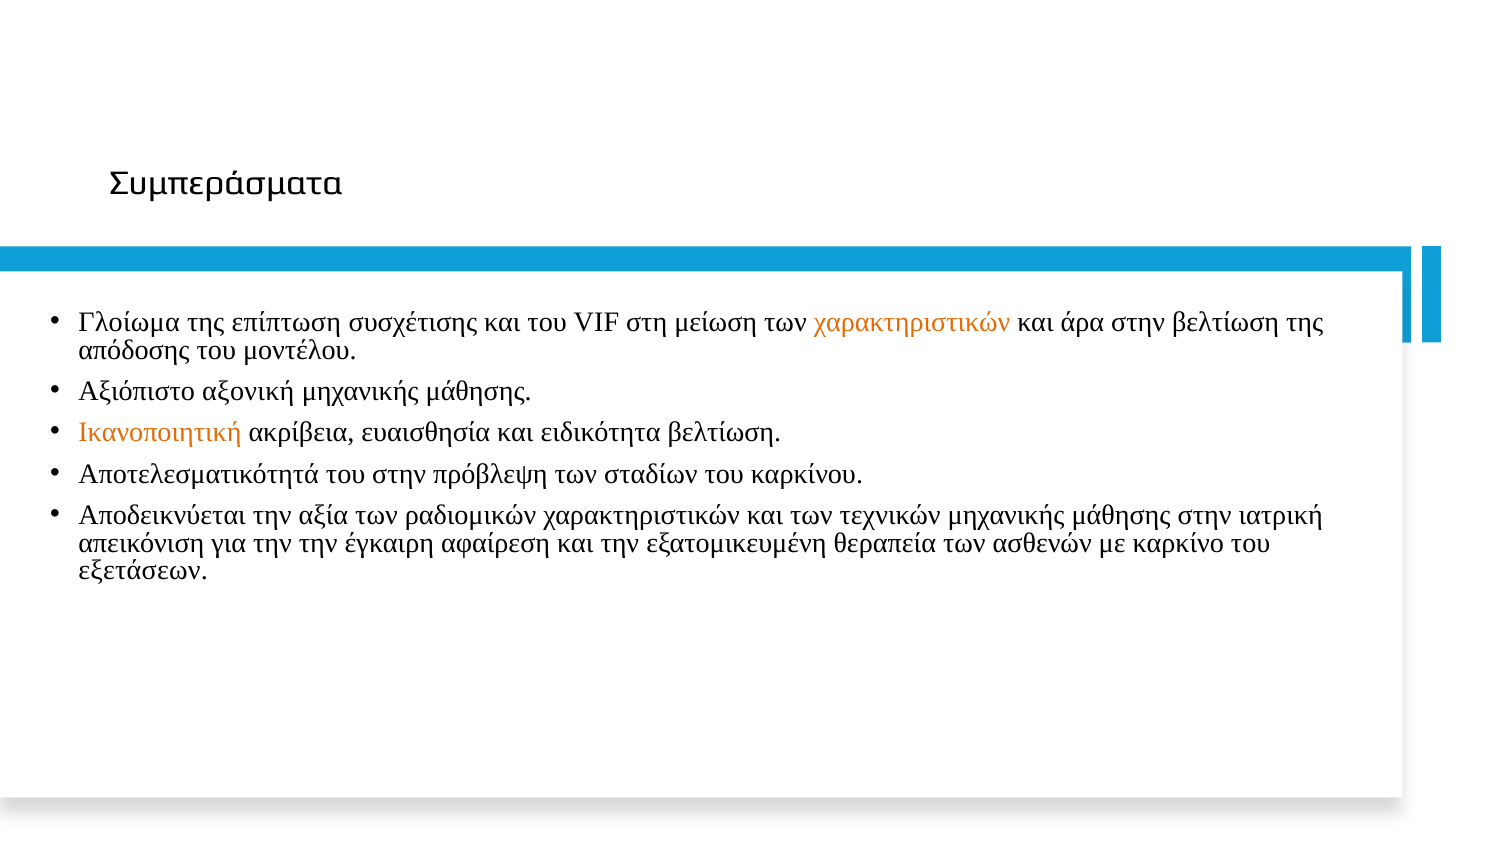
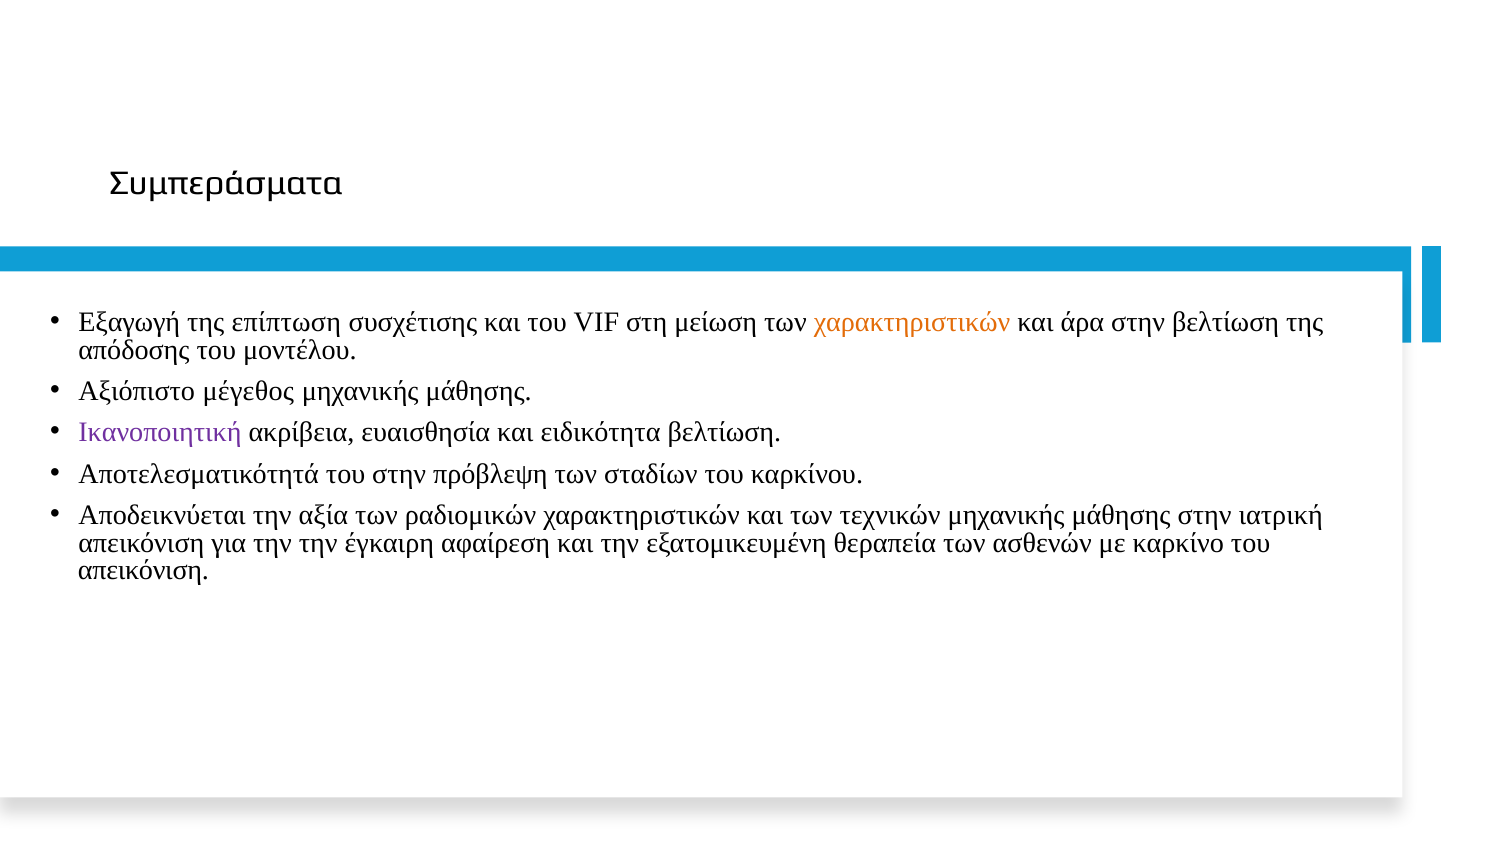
Γλοίωμα: Γλοίωμα -> Εξαγωγή
αξονική: αξονική -> μέγεθος
Ικανοποιητική colour: orange -> purple
εξετάσεων at (143, 570): εξετάσεων -> απεικόνιση
